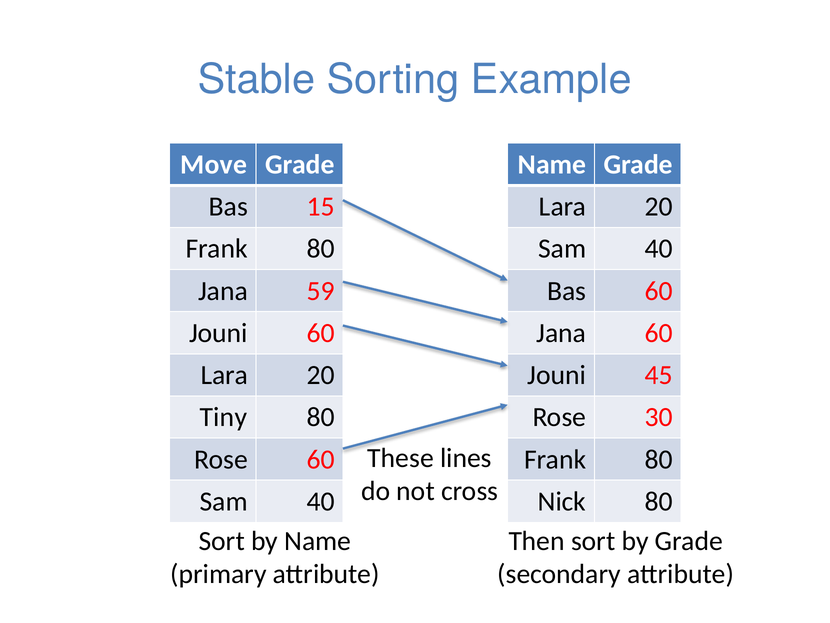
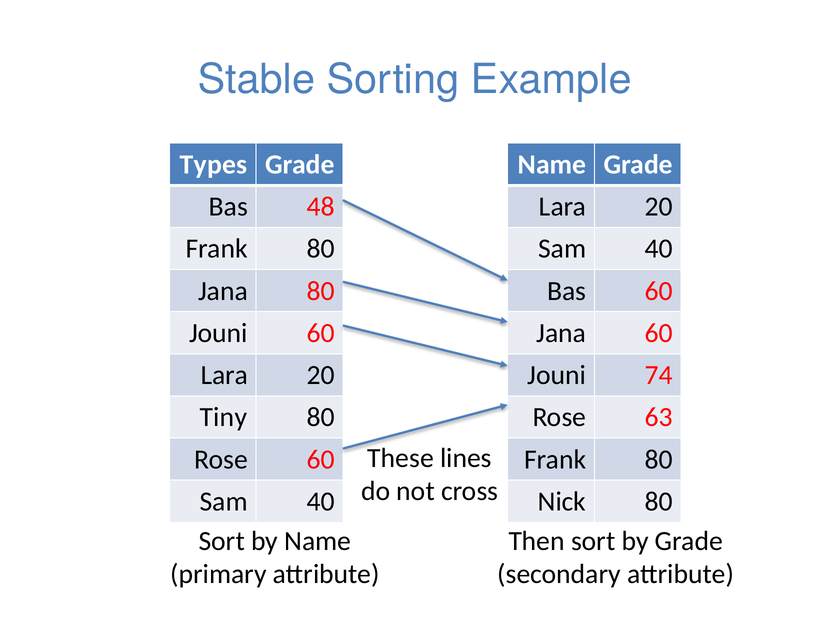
Move: Move -> Types
15: 15 -> 48
Jana 59: 59 -> 80
45: 45 -> 74
30: 30 -> 63
